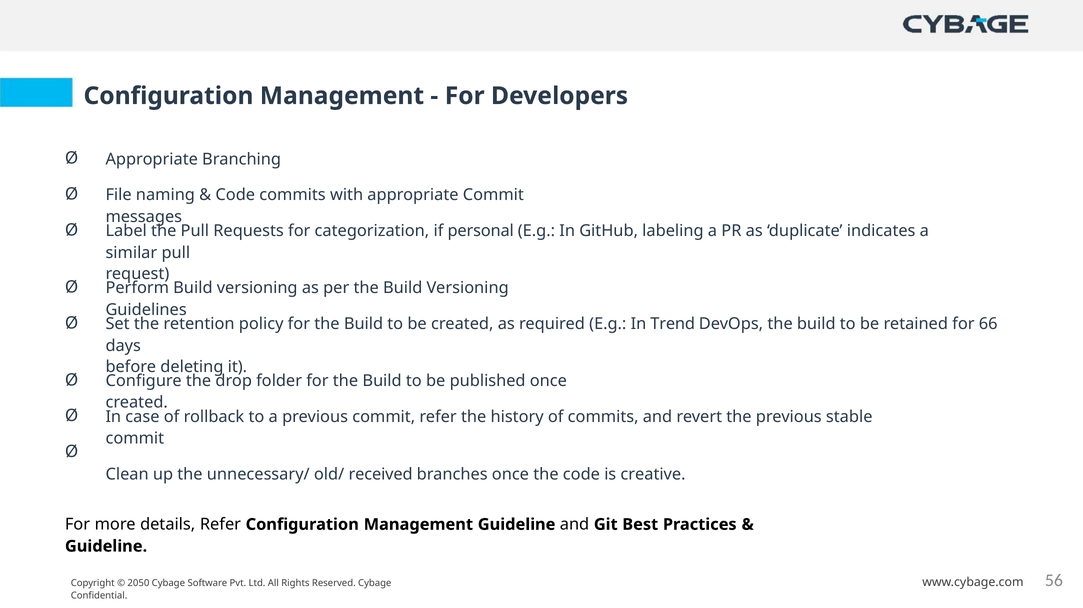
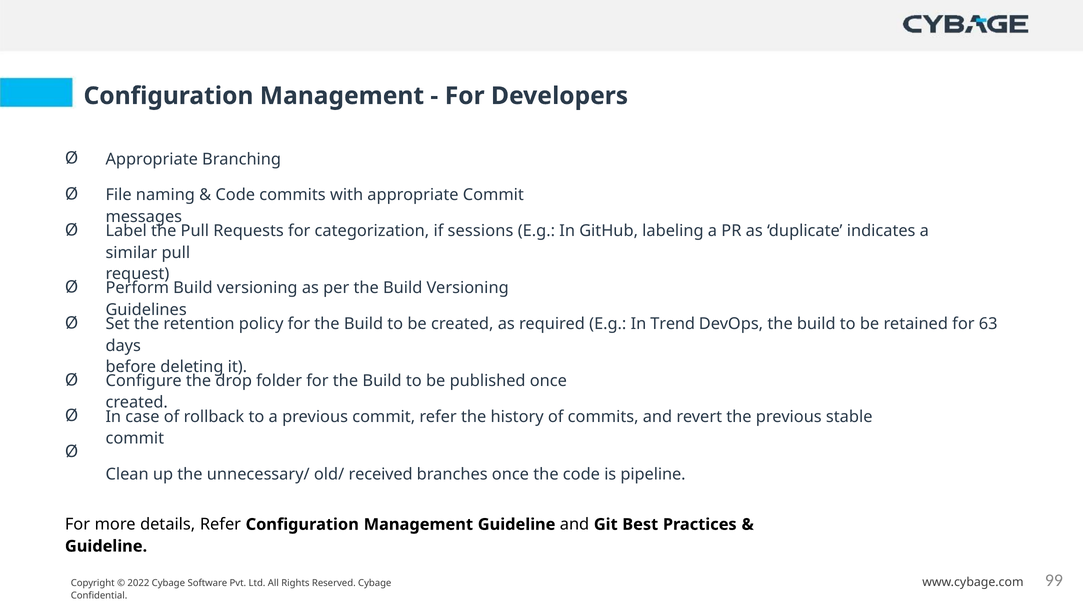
personal: personal -> sessions
66: 66 -> 63
creative: creative -> pipeline
56: 56 -> 99
2050: 2050 -> 2022
